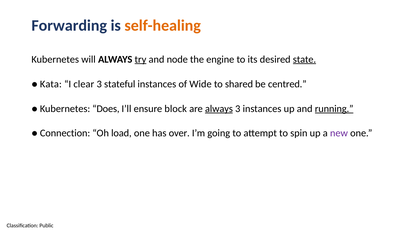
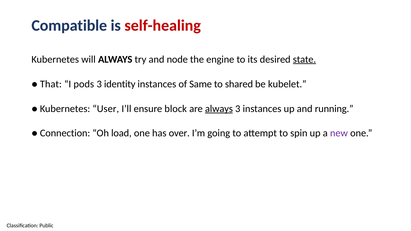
Forwarding: Forwarding -> Compatible
self-healing colour: orange -> red
try underline: present -> none
Kata: Kata -> That
clear: clear -> pods
stateful: stateful -> identity
Wide: Wide -> Same
centred: centred -> kubelet
Does: Does -> User
running underline: present -> none
